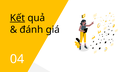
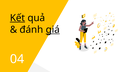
giá underline: none -> present
